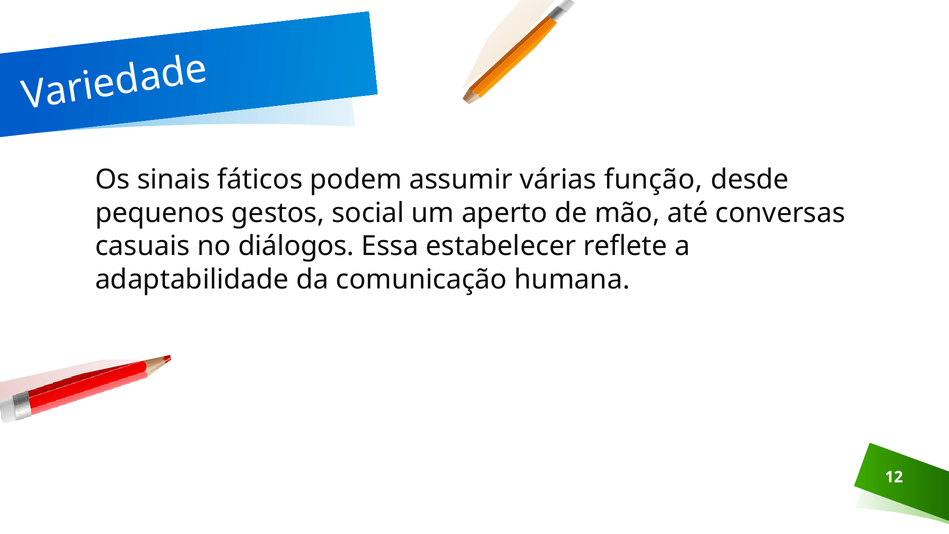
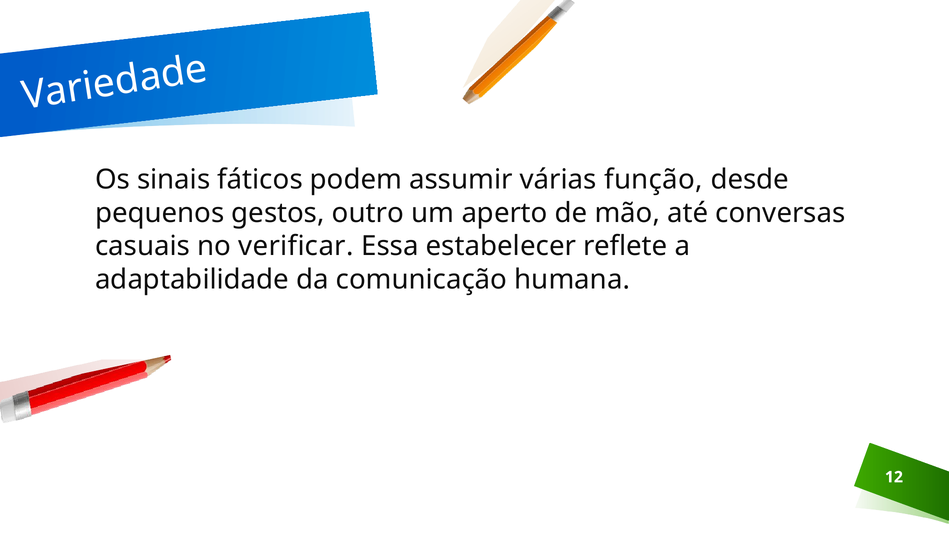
social: social -> outro
diálogos: diálogos -> verificar
